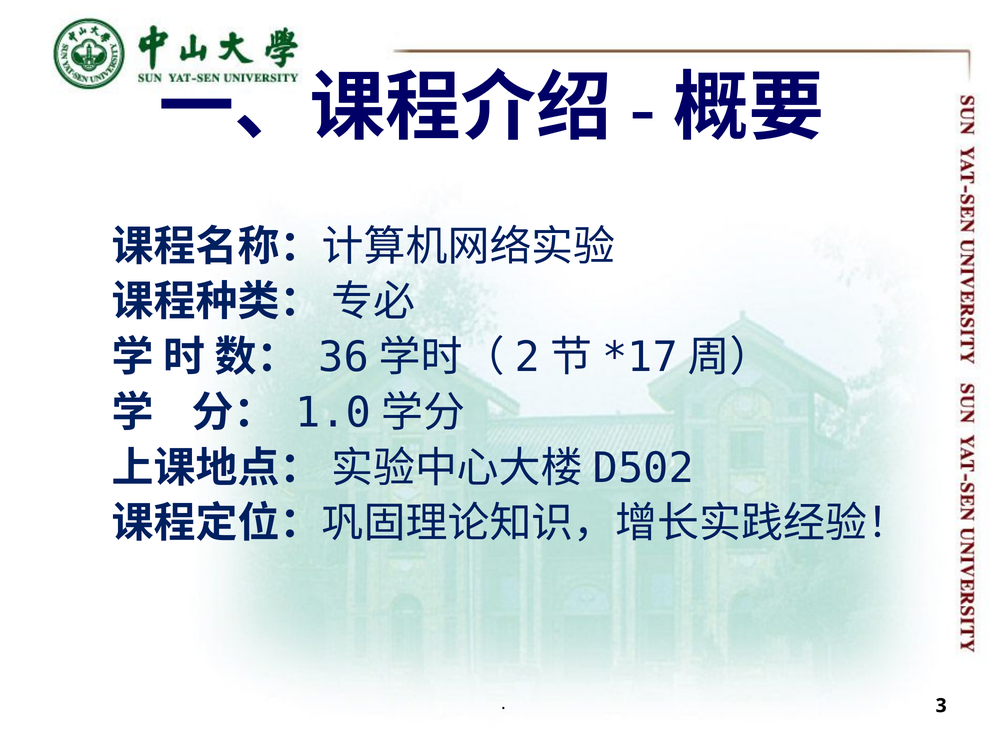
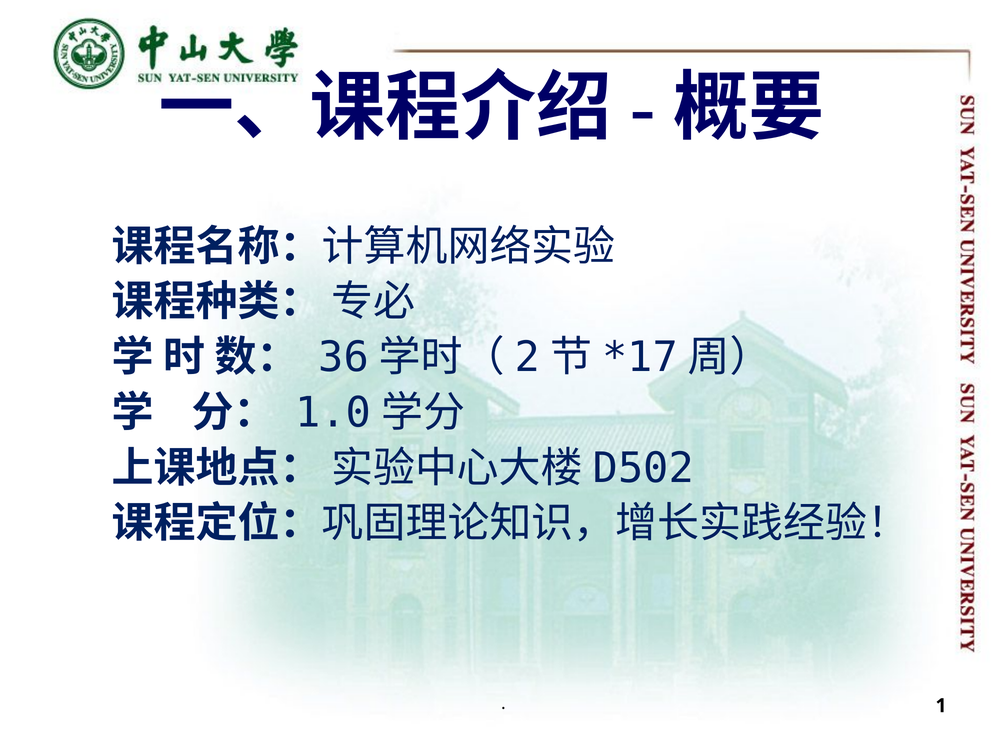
3: 3 -> 1
